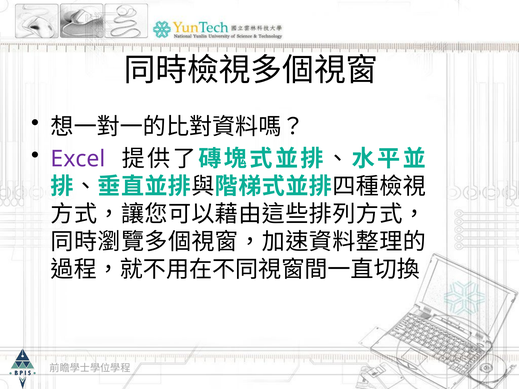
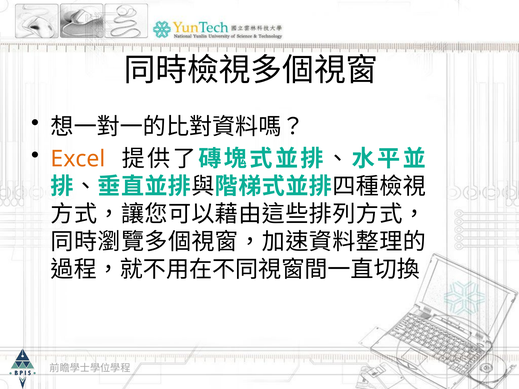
Excel colour: purple -> orange
